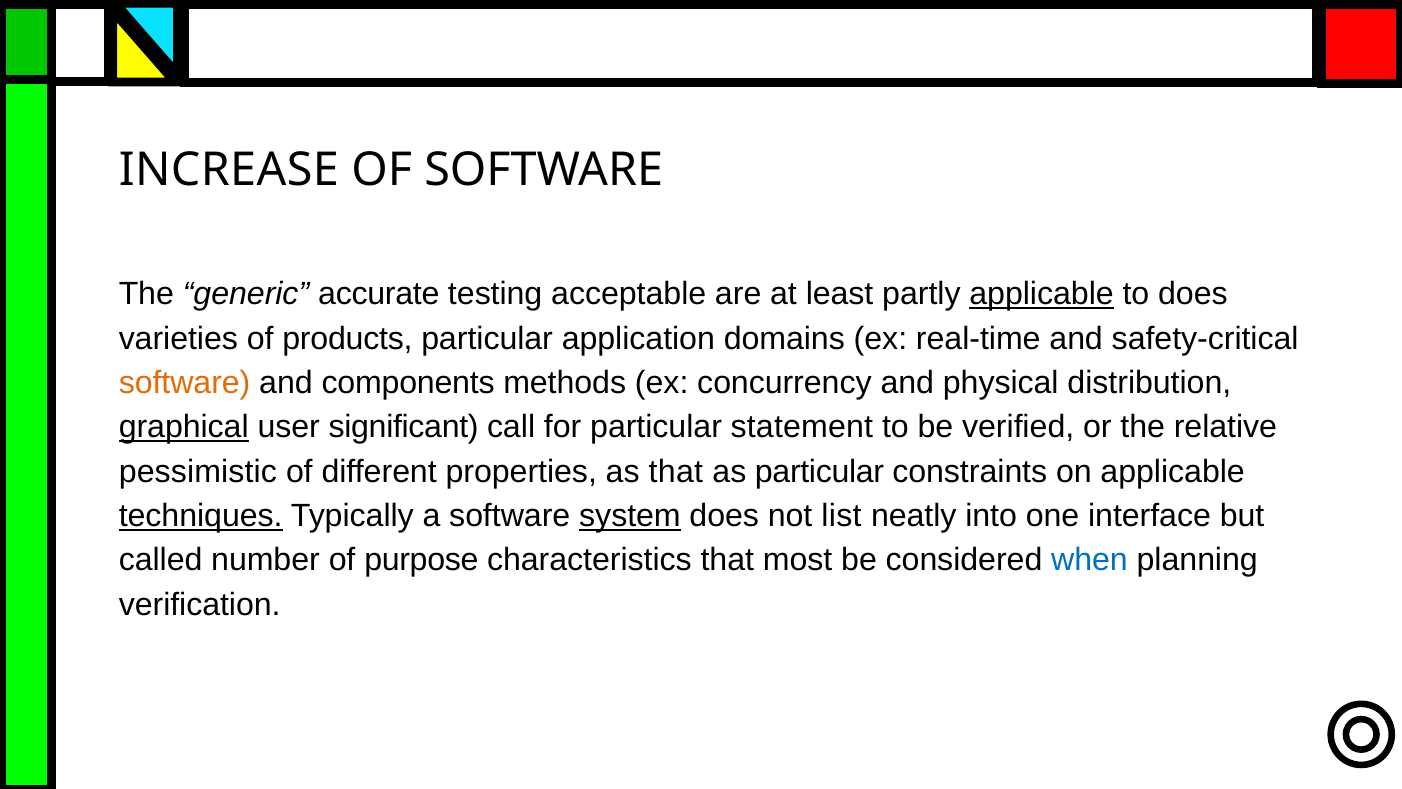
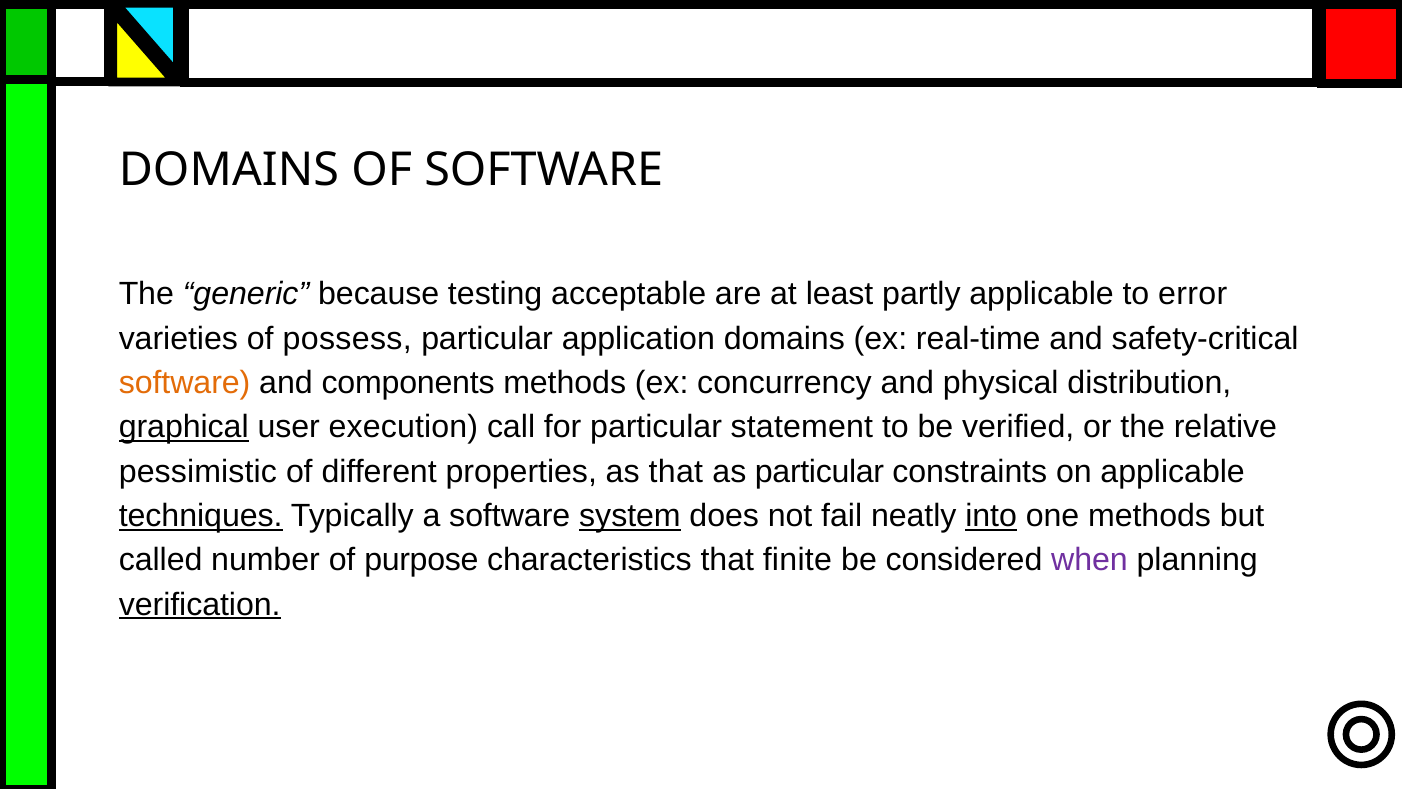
INCREASE at (229, 170): INCREASE -> DOMAINS
accurate: accurate -> because
applicable at (1042, 294) underline: present -> none
to does: does -> error
products: products -> possess
significant: significant -> execution
list: list -> fail
into underline: none -> present
one interface: interface -> methods
most: most -> finite
when colour: blue -> purple
verification underline: none -> present
